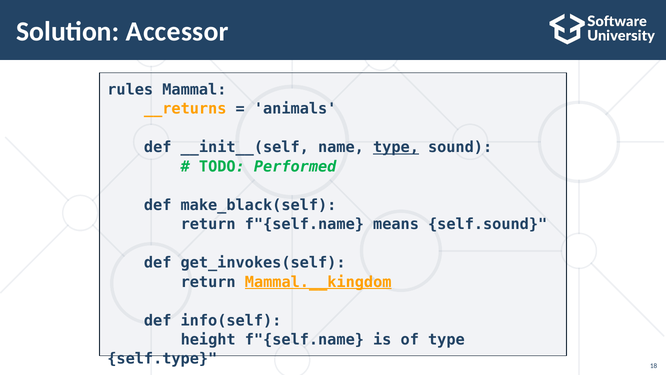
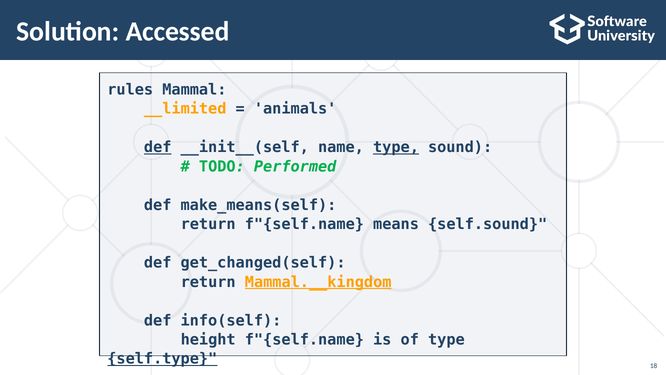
Accessor: Accessor -> Accessed
__returns: __returns -> __limited
def at (158, 147) underline: none -> present
make_black(self: make_black(self -> make_means(self
get_invokes(self: get_invokes(self -> get_changed(self
self.type underline: none -> present
